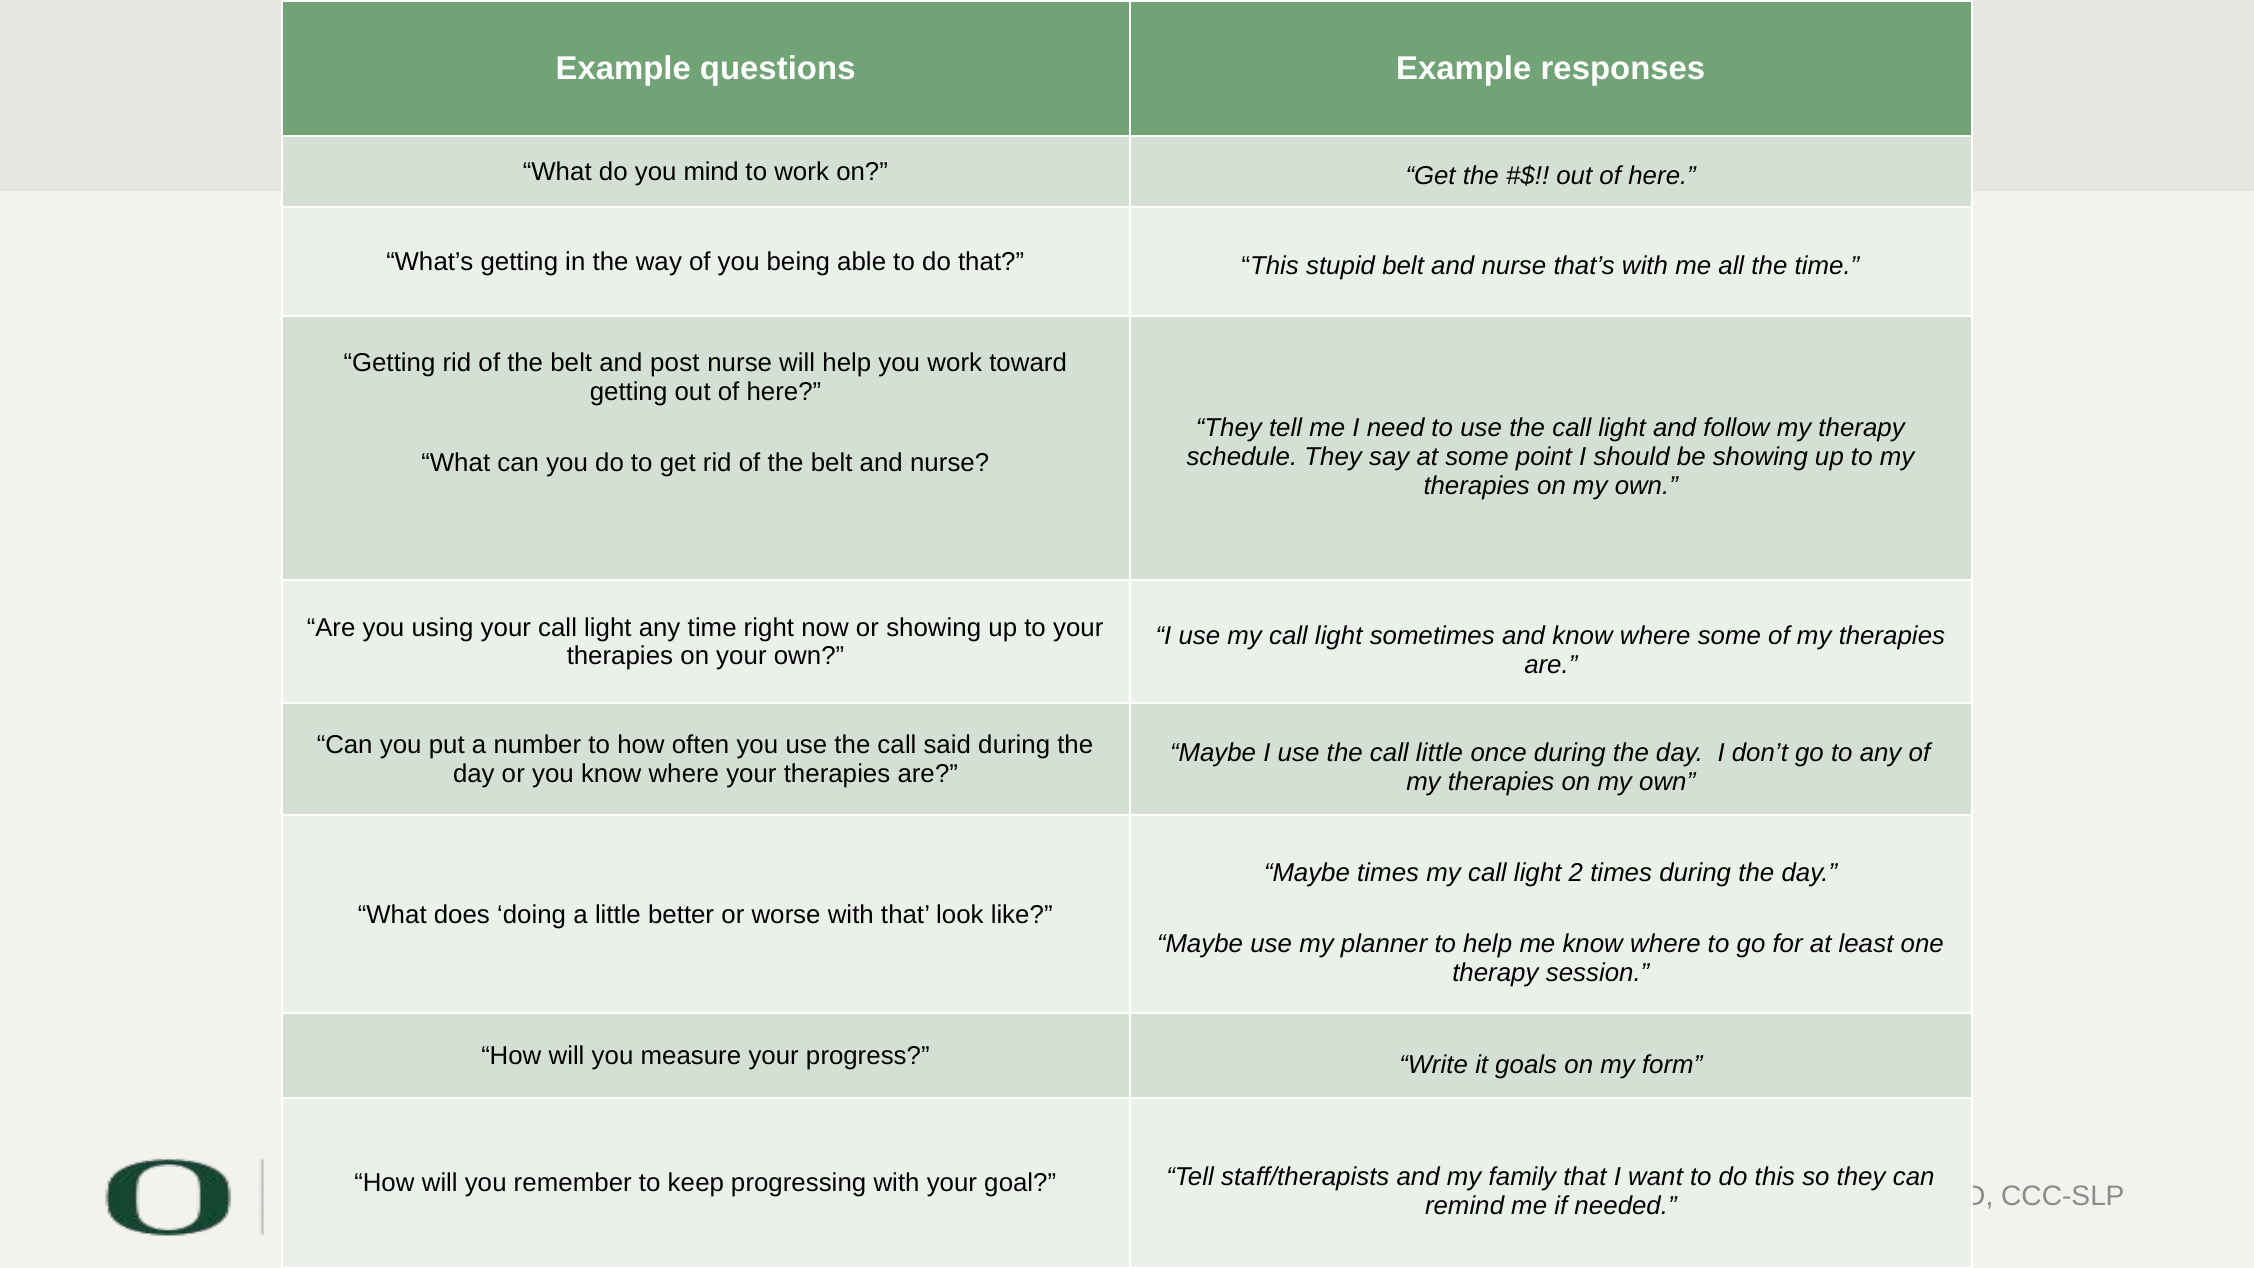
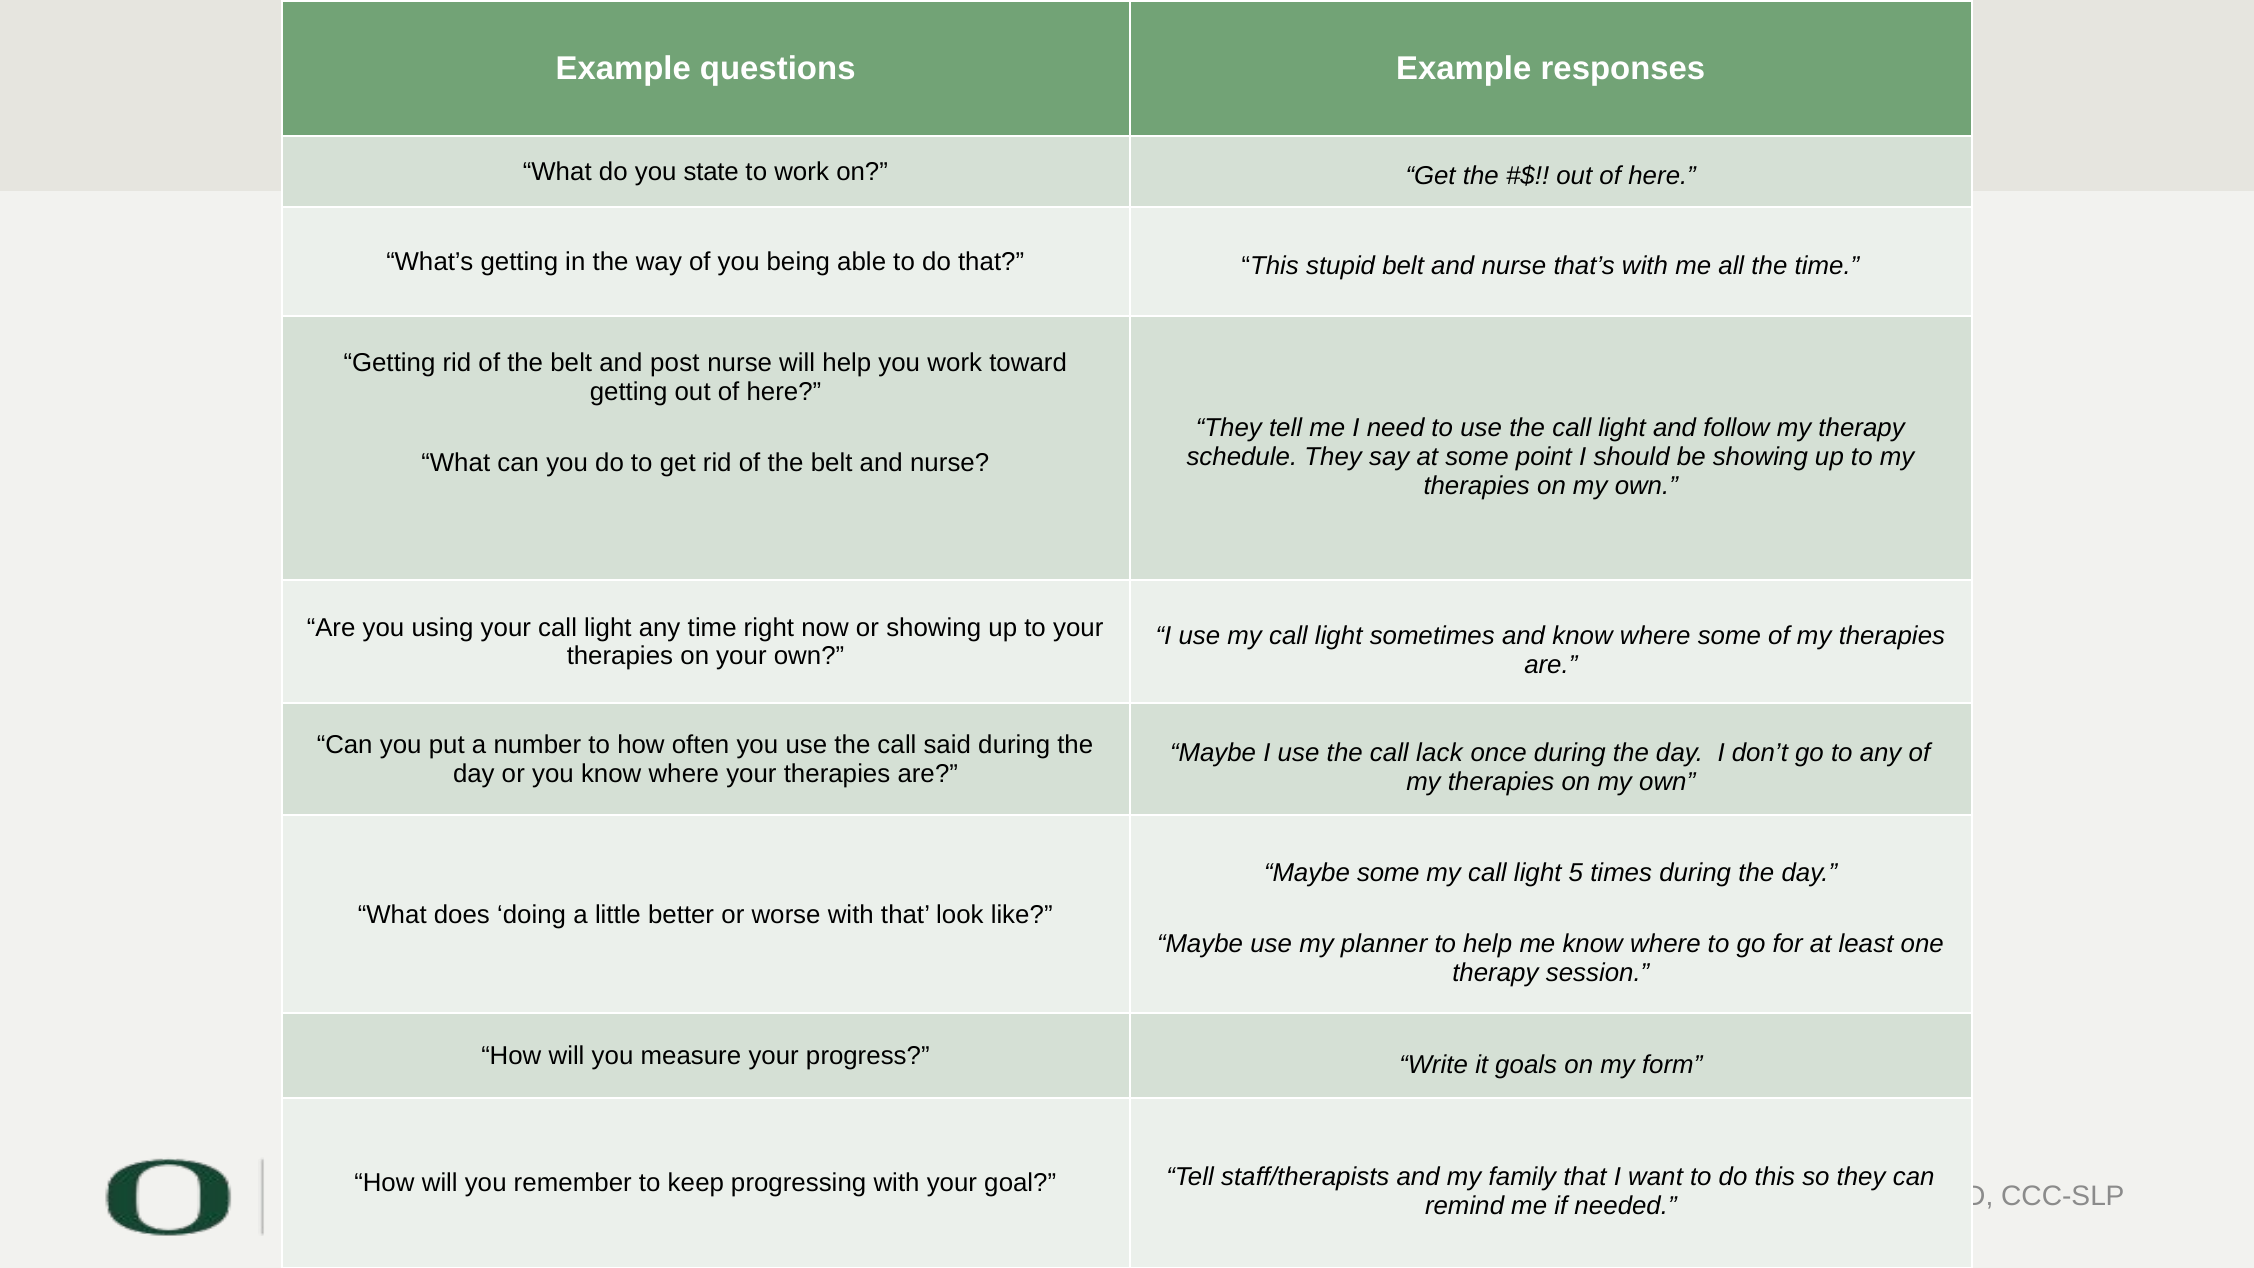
mind: mind -> state
call little: little -> lack
Maybe times: times -> some
2: 2 -> 5
